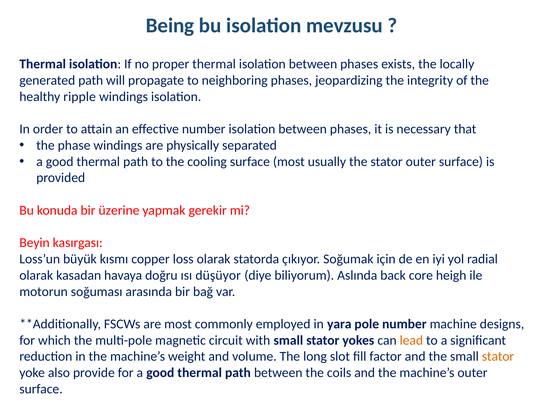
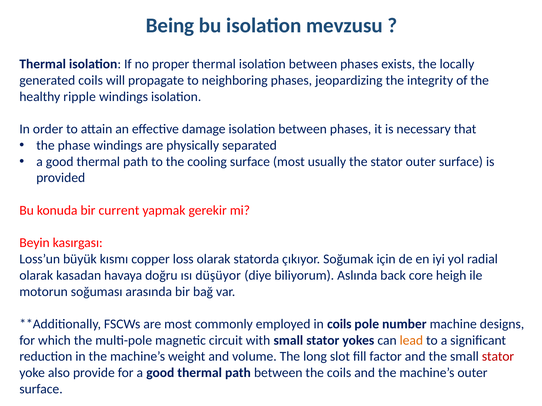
generated path: path -> coils
effective number: number -> damage
üzerine: üzerine -> current
in yara: yara -> coils
stator at (498, 357) colour: orange -> red
